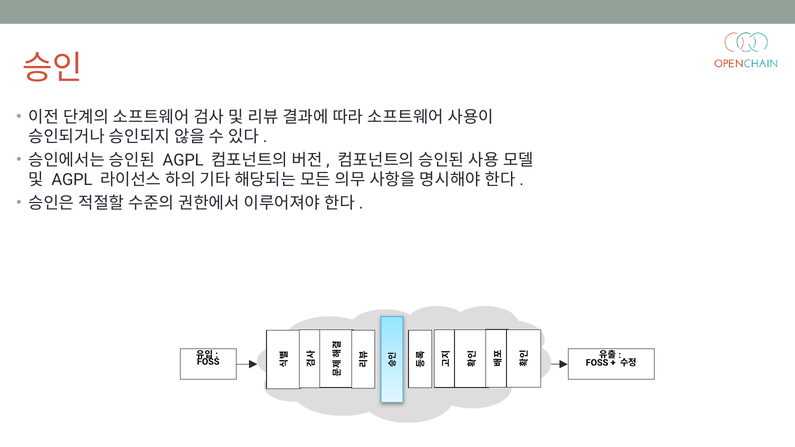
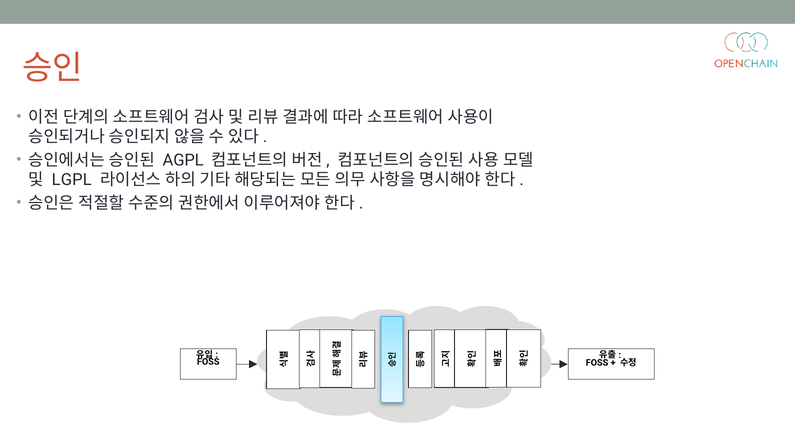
AGPL at (72, 180): AGPL -> LGPL
